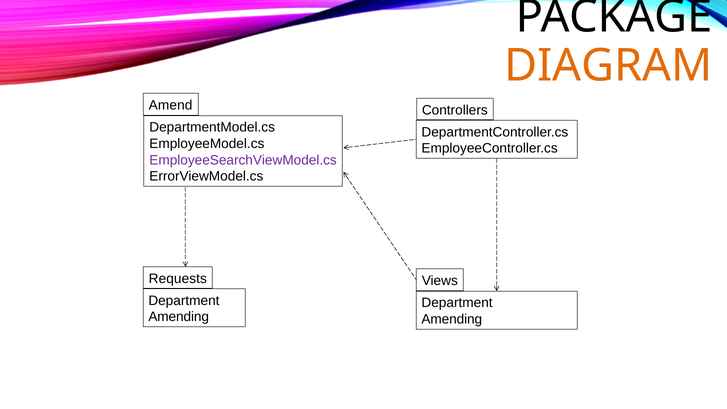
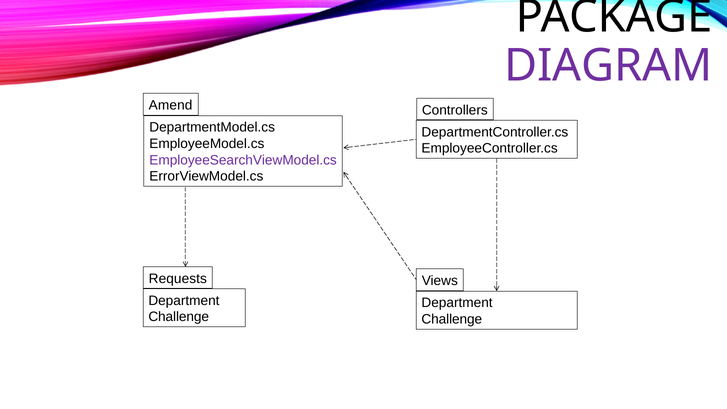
DIAGRAM colour: orange -> purple
Amending at (179, 317): Amending -> Challenge
Amending at (452, 319): Amending -> Challenge
